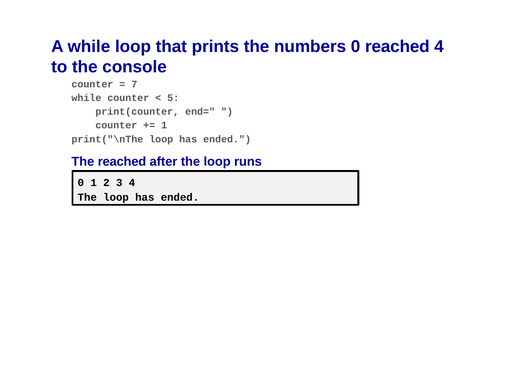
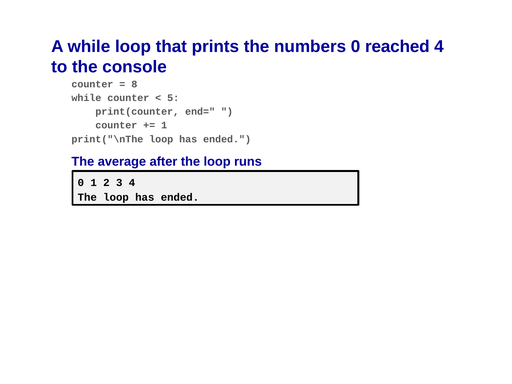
7: 7 -> 8
The reached: reached -> average
